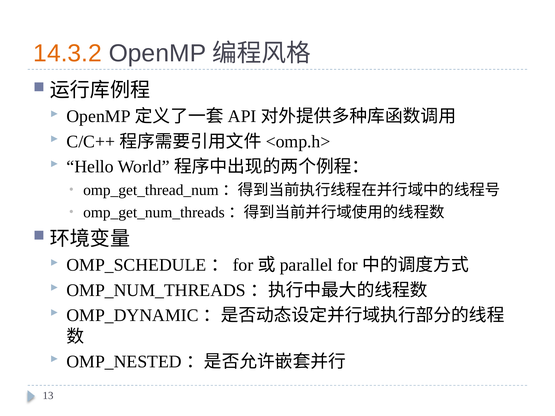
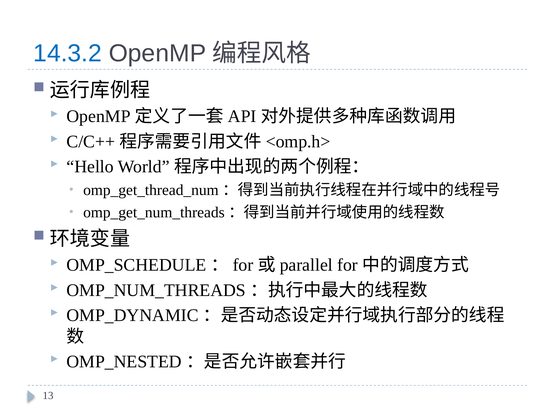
14.3.2 colour: orange -> blue
